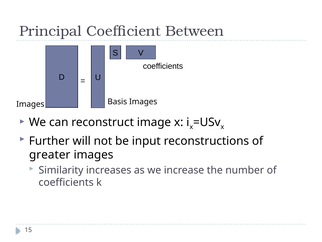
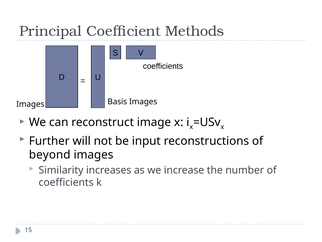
Between: Between -> Methods
greater: greater -> beyond
